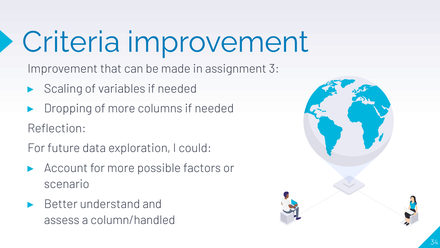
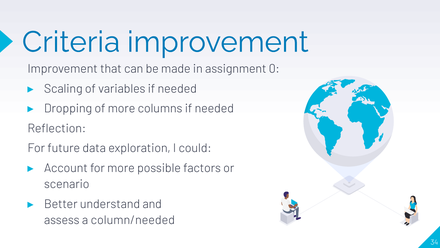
3: 3 -> 0
column/handled: column/handled -> column/needed
